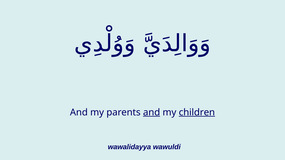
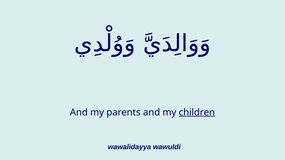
and at (152, 113) underline: present -> none
